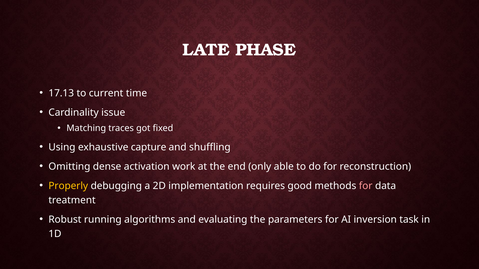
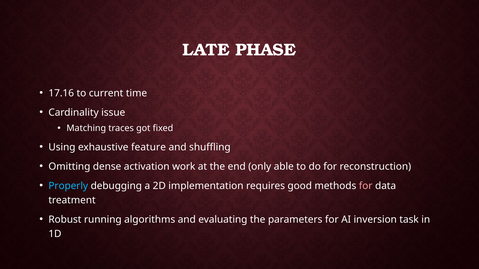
17.13: 17.13 -> 17.16
capture: capture -> feature
Properly colour: yellow -> light blue
